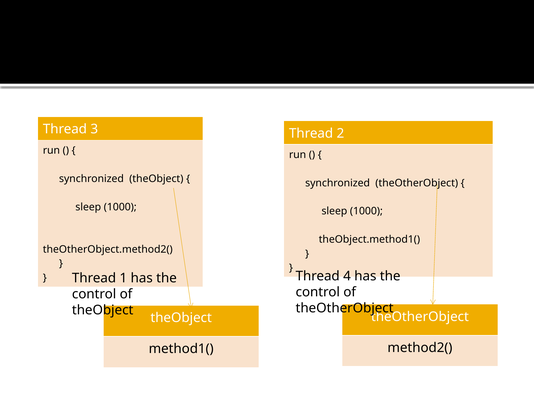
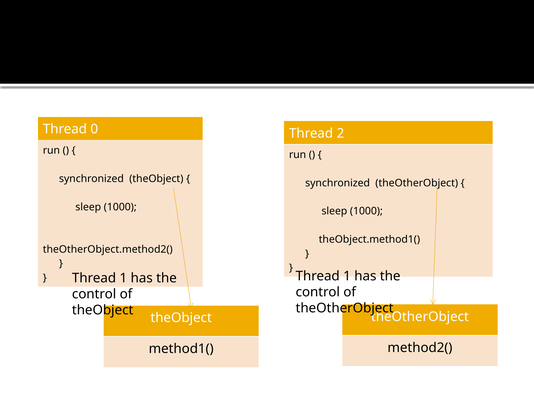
3: 3 -> 0
4 at (347, 277): 4 -> 1
